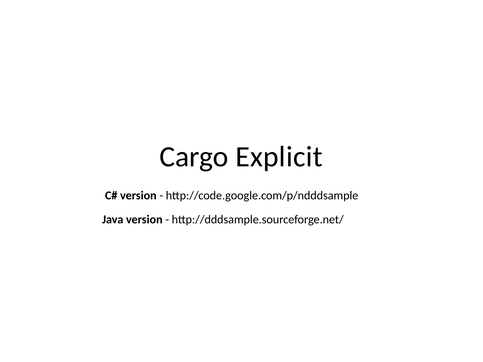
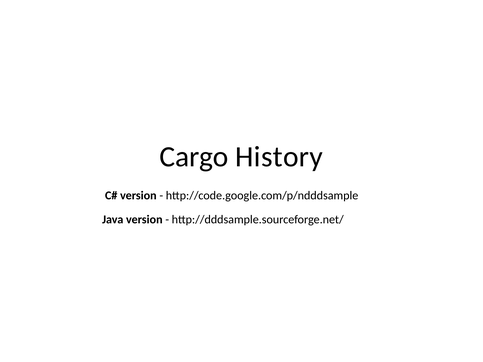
Explicit: Explicit -> History
